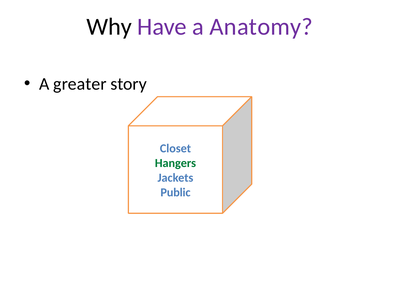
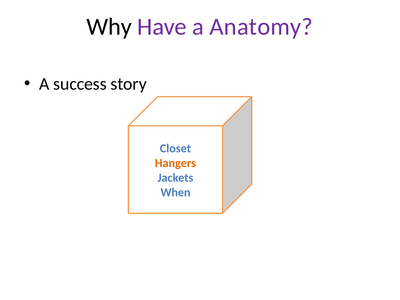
greater: greater -> success
Hangers colour: green -> orange
Public: Public -> When
